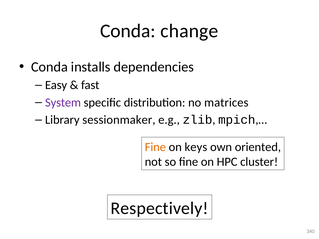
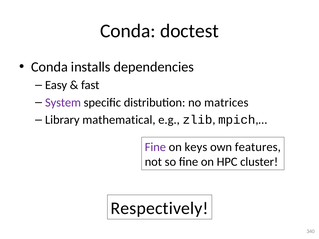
change: change -> doctest
sessionmaker: sessionmaker -> mathematical
Fine at (155, 147) colour: orange -> purple
oriented: oriented -> features
